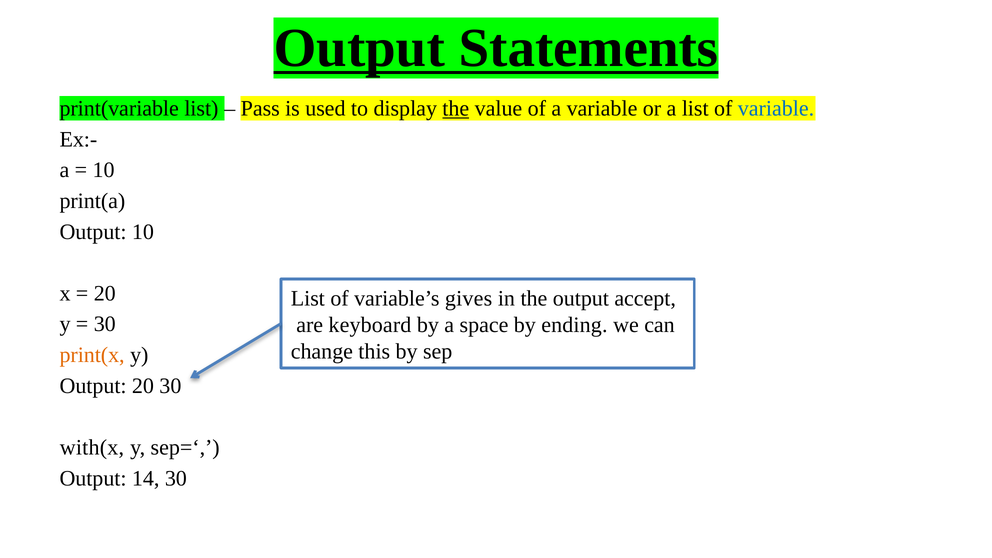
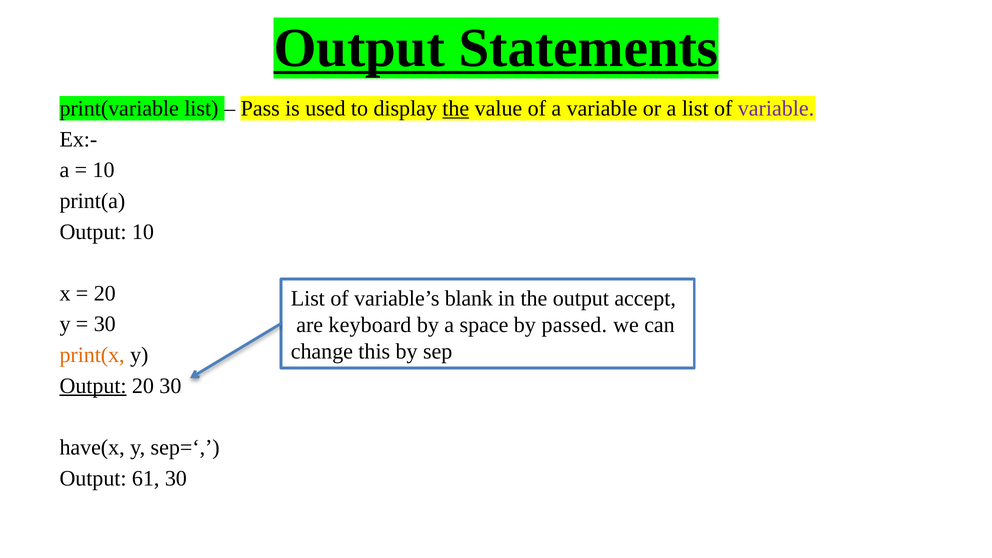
variable at (776, 109) colour: blue -> purple
gives: gives -> blank
ending: ending -> passed
Output at (93, 386) underline: none -> present
with(x: with(x -> have(x
14: 14 -> 61
